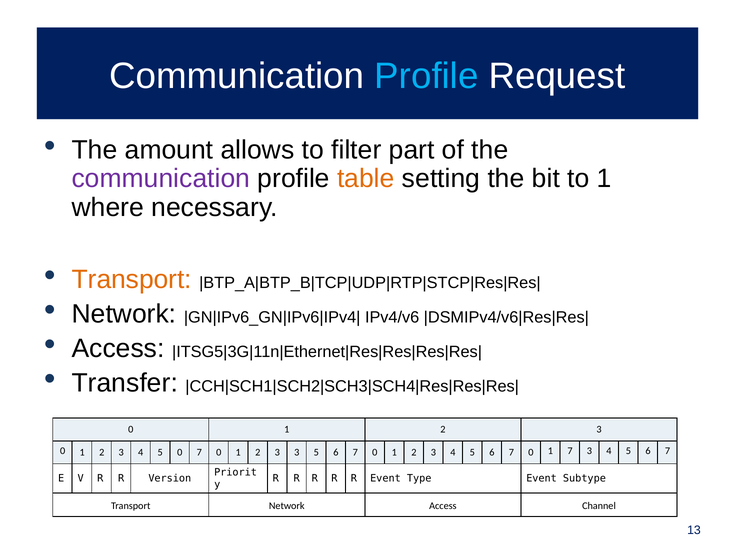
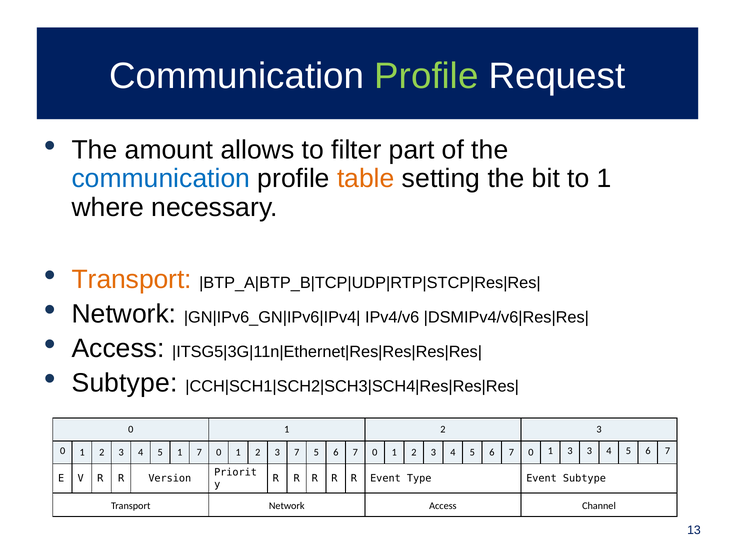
Profile at (426, 76) colour: light blue -> light green
communication at (161, 179) colour: purple -> blue
Transfer at (125, 383): Transfer -> Subtype
5 0: 0 -> 1
3 3: 3 -> 7
1 7: 7 -> 3
